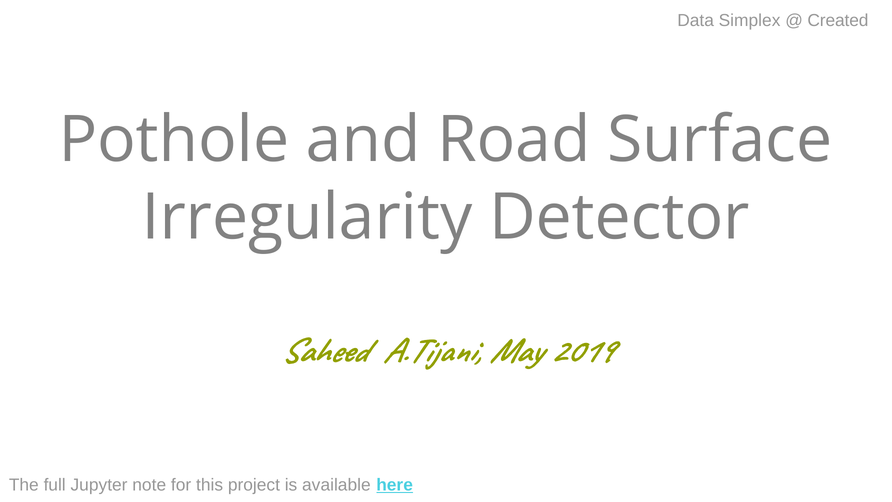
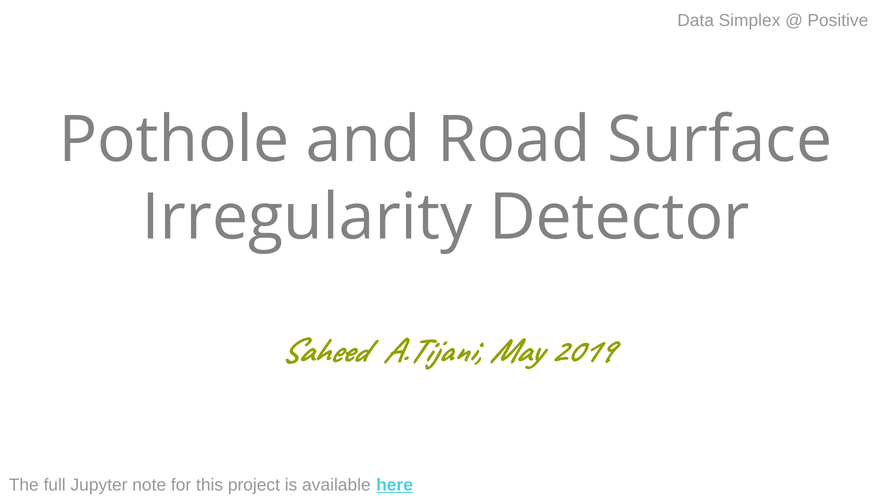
Created: Created -> Positive
